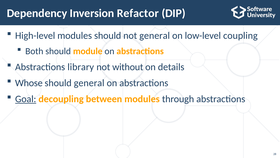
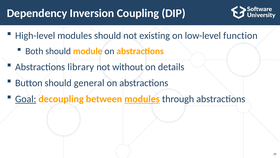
Refactor: Refactor -> Coupling
not general: general -> existing
coupling: coupling -> function
Whose: Whose -> Button
modules at (142, 99) underline: none -> present
